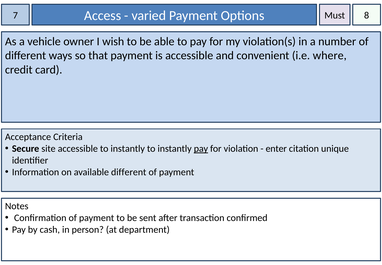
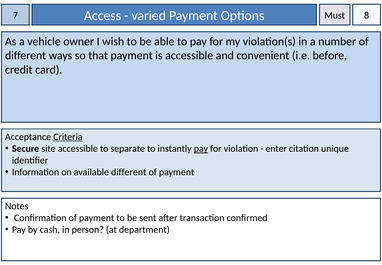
where: where -> before
Criteria underline: none -> present
accessible to instantly: instantly -> separate
